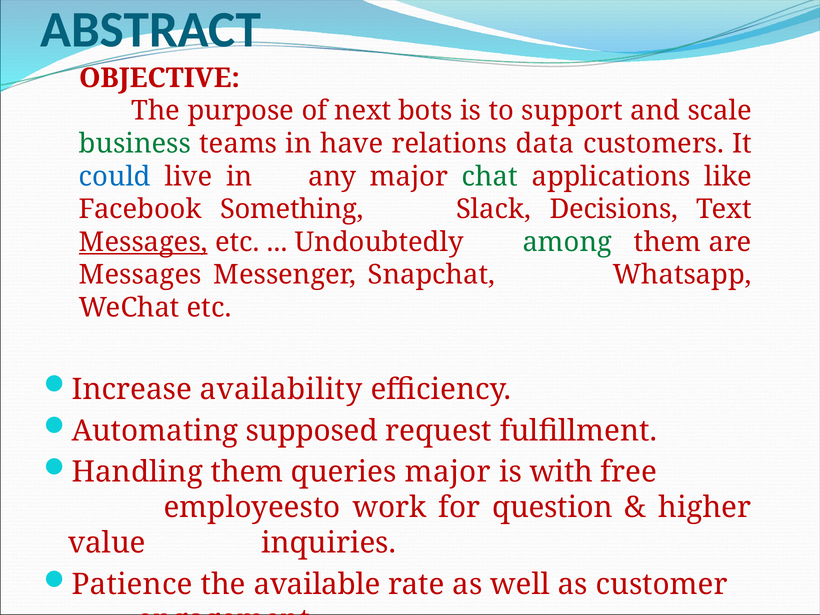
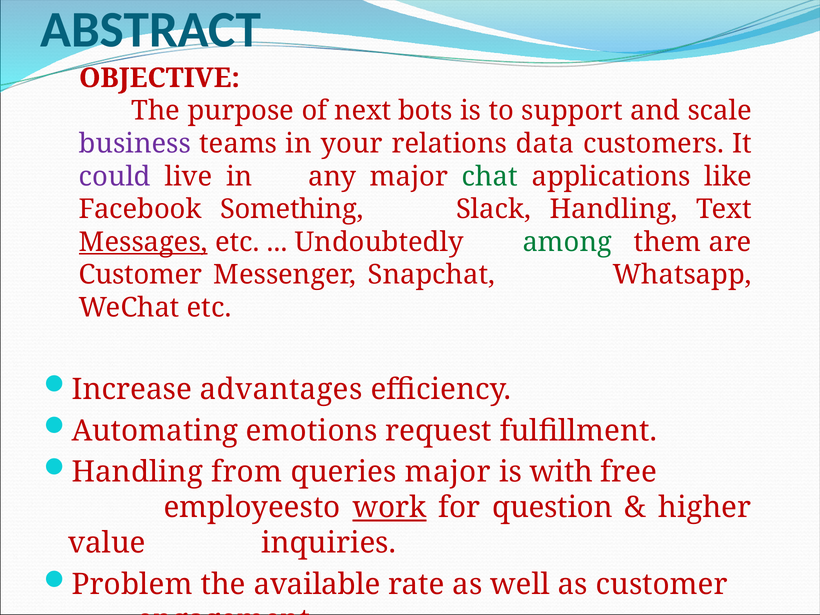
business colour: green -> purple
have: have -> your
could colour: blue -> purple
Slack Decisions: Decisions -> Handling
Messages at (140, 275): Messages -> Customer
availability: availability -> advantages
supposed: supposed -> emotions
Handling them: them -> from
work underline: none -> present
Patience: Patience -> Problem
